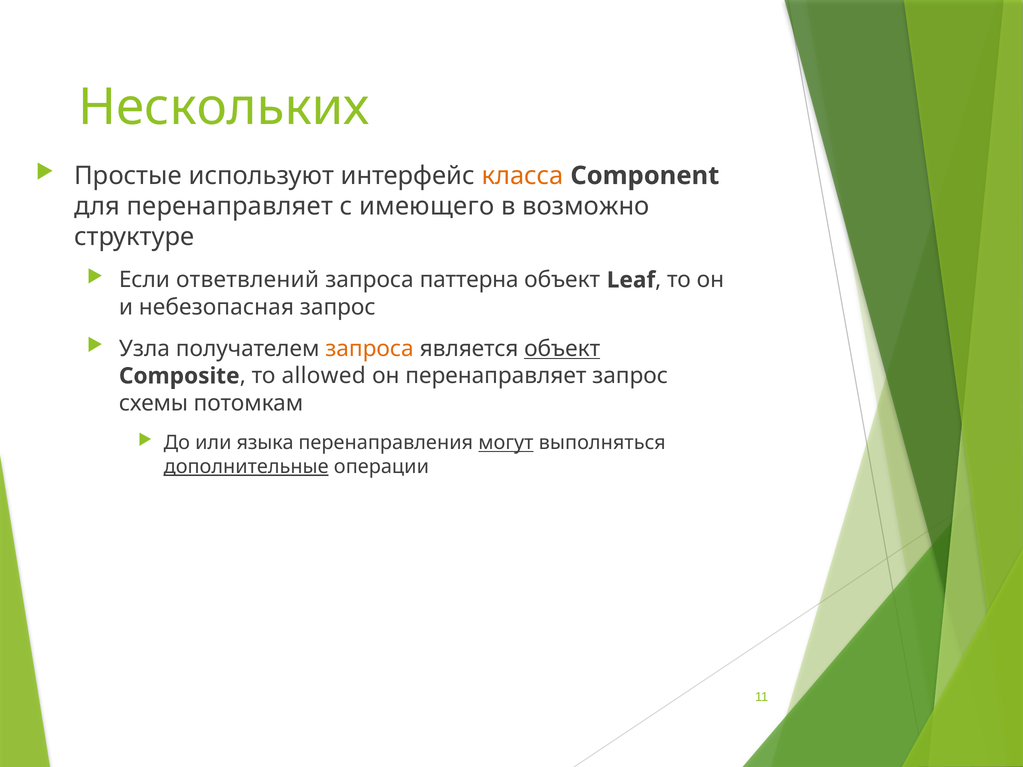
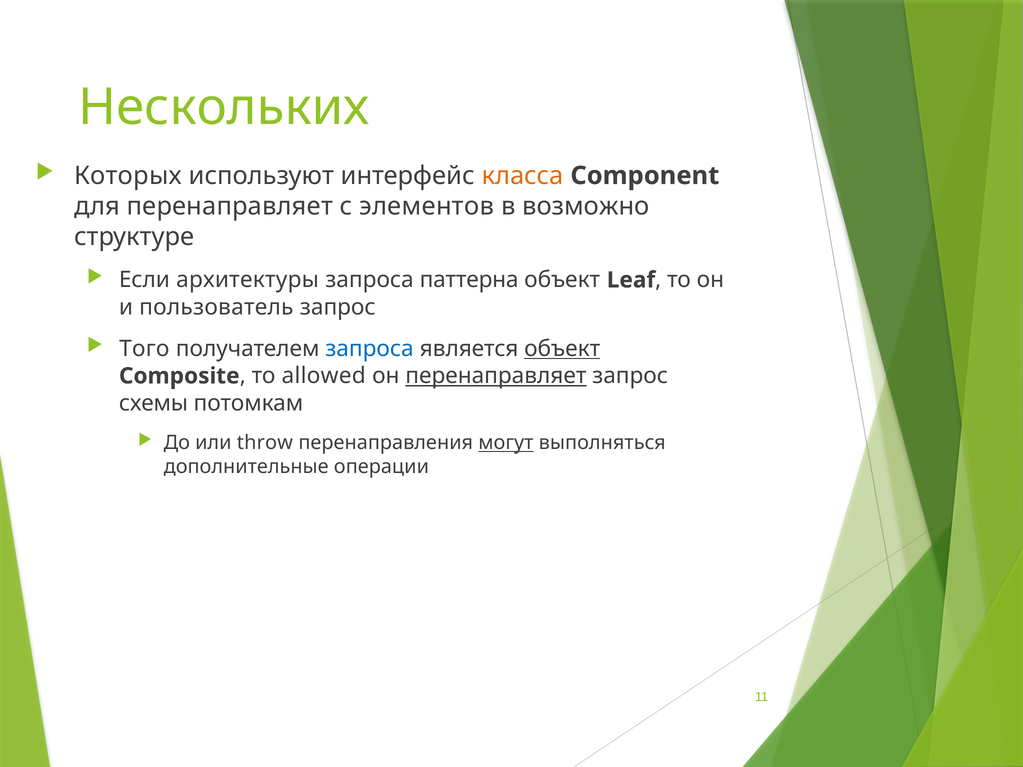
Простые: Простые -> Которых
имеющего: имеющего -> элементов
ответвлений: ответвлений -> архитектуры
небезопасная: небезопасная -> пользователь
Узла: Узла -> Того
запроса at (370, 349) colour: orange -> blue
перенаправляет at (496, 376) underline: none -> present
языка: языка -> throw
дополнительные underline: present -> none
